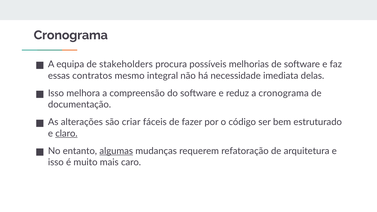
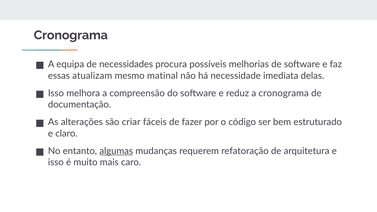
stakeholders: stakeholders -> necessidades
contratos: contratos -> atualizam
integral: integral -> matinal
claro underline: present -> none
